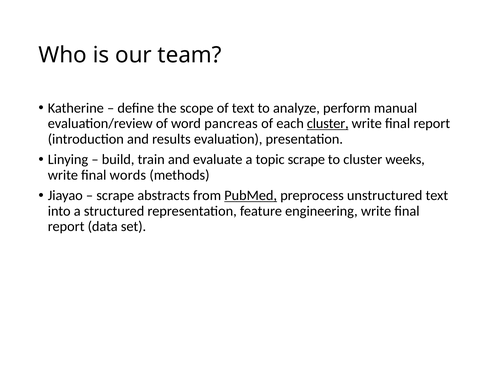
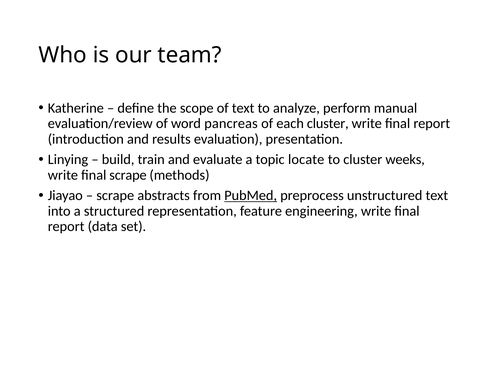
cluster at (328, 123) underline: present -> none
topic scrape: scrape -> locate
final words: words -> scrape
